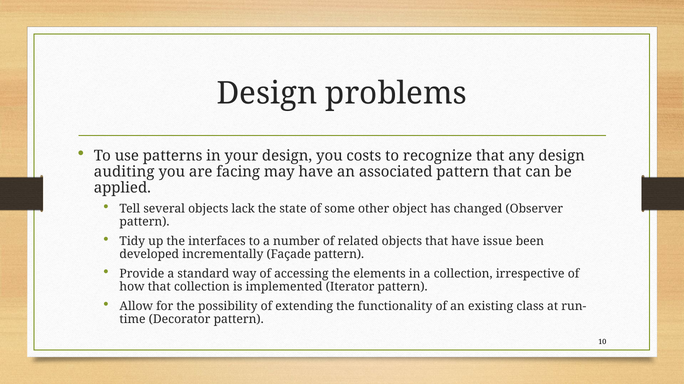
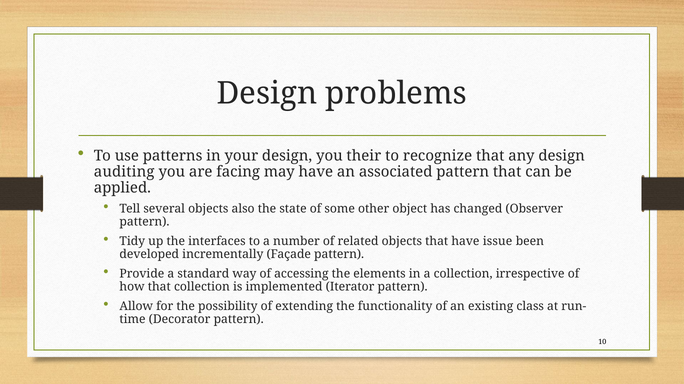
costs: costs -> their
lack: lack -> also
